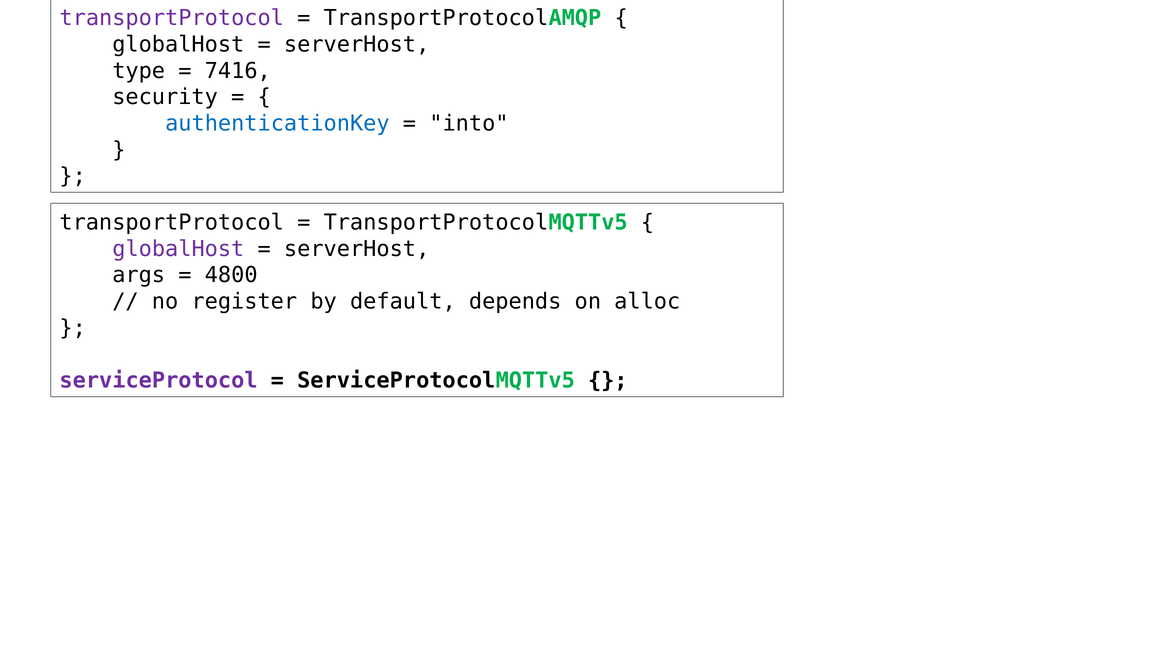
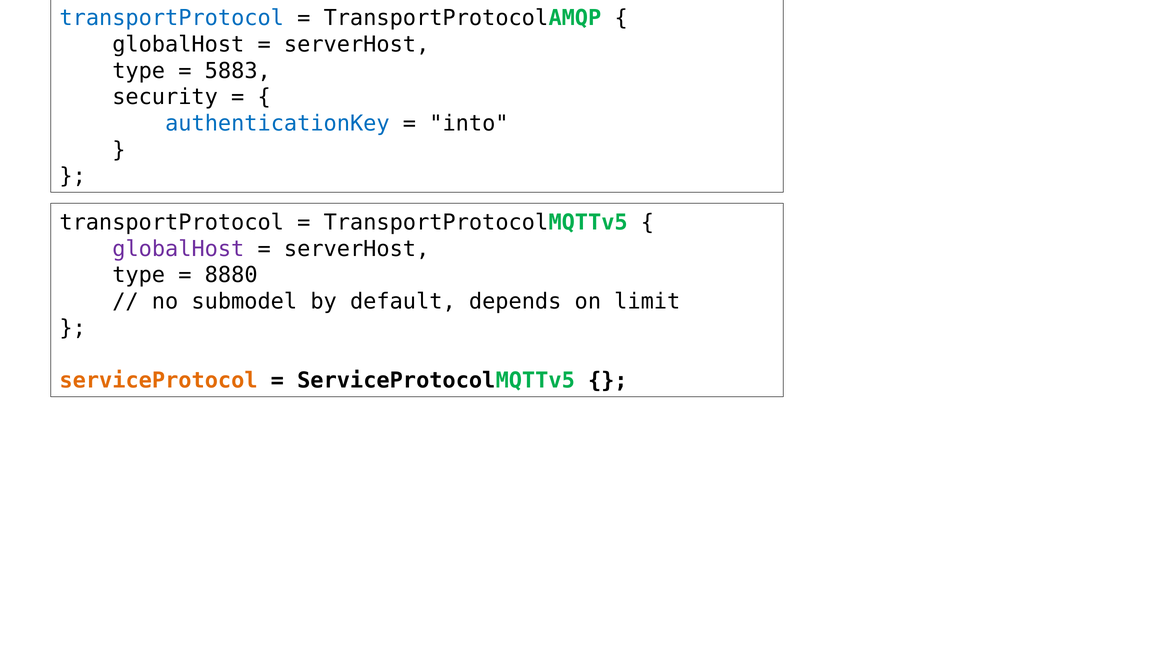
transportProtocol at (172, 18) colour: purple -> blue
7416: 7416 -> 5883
args at (139, 275): args -> type
4800: 4800 -> 8880
register: register -> submodel
alloc: alloc -> limit
serviceProtocol colour: purple -> orange
